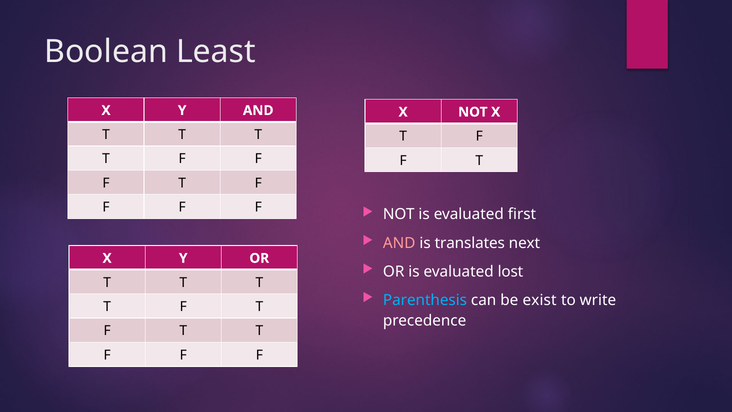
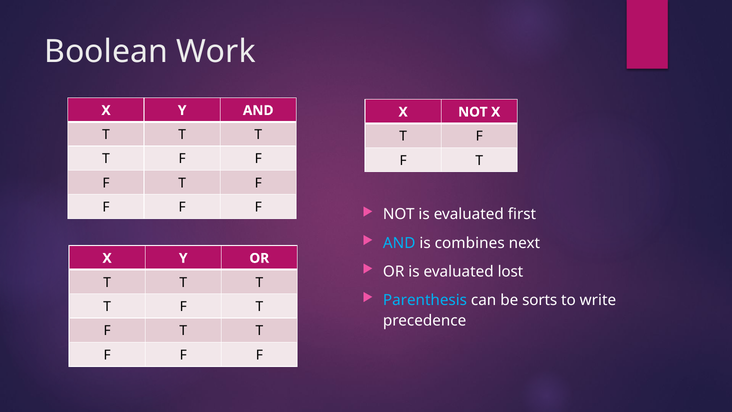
Least: Least -> Work
AND at (399, 243) colour: pink -> light blue
translates: translates -> combines
exist: exist -> sorts
